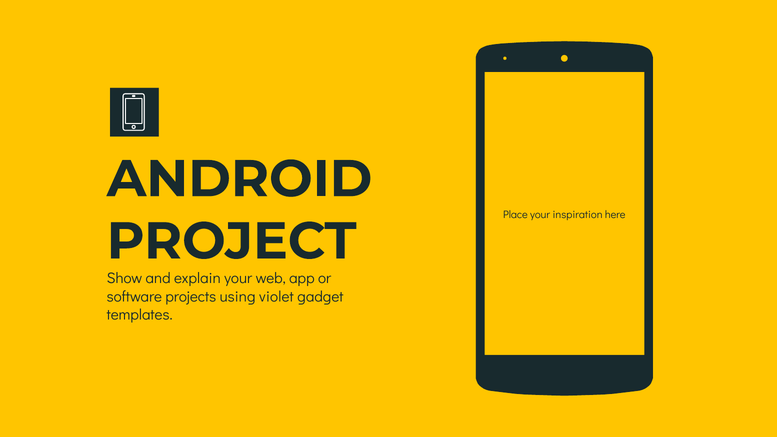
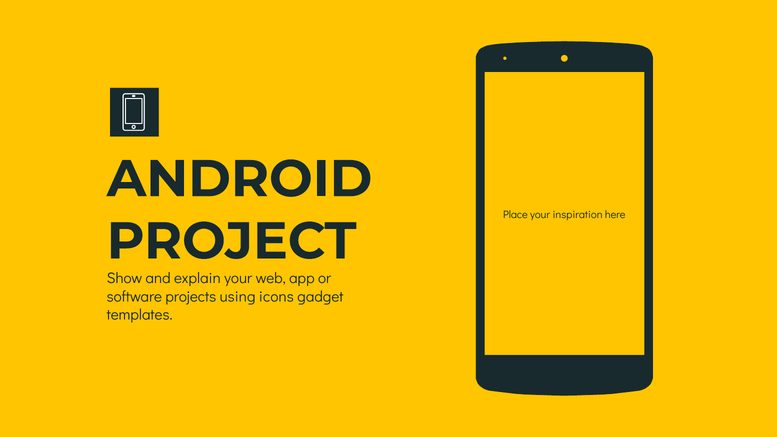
violet: violet -> icons
